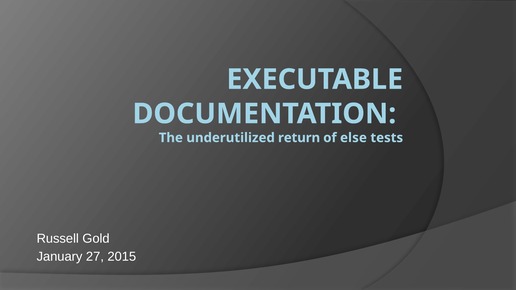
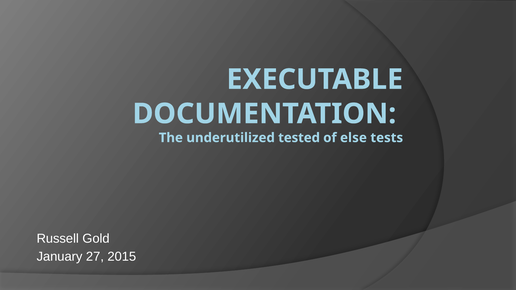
return: return -> tested
